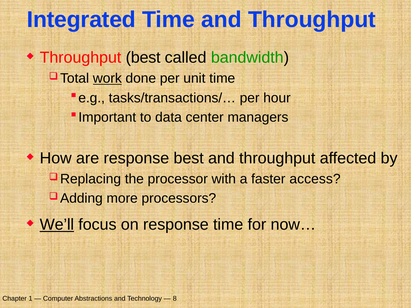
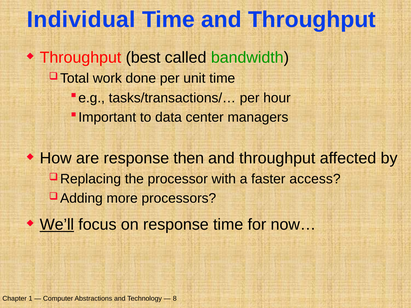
Integrated: Integrated -> Individual
work underline: present -> none
response best: best -> then
